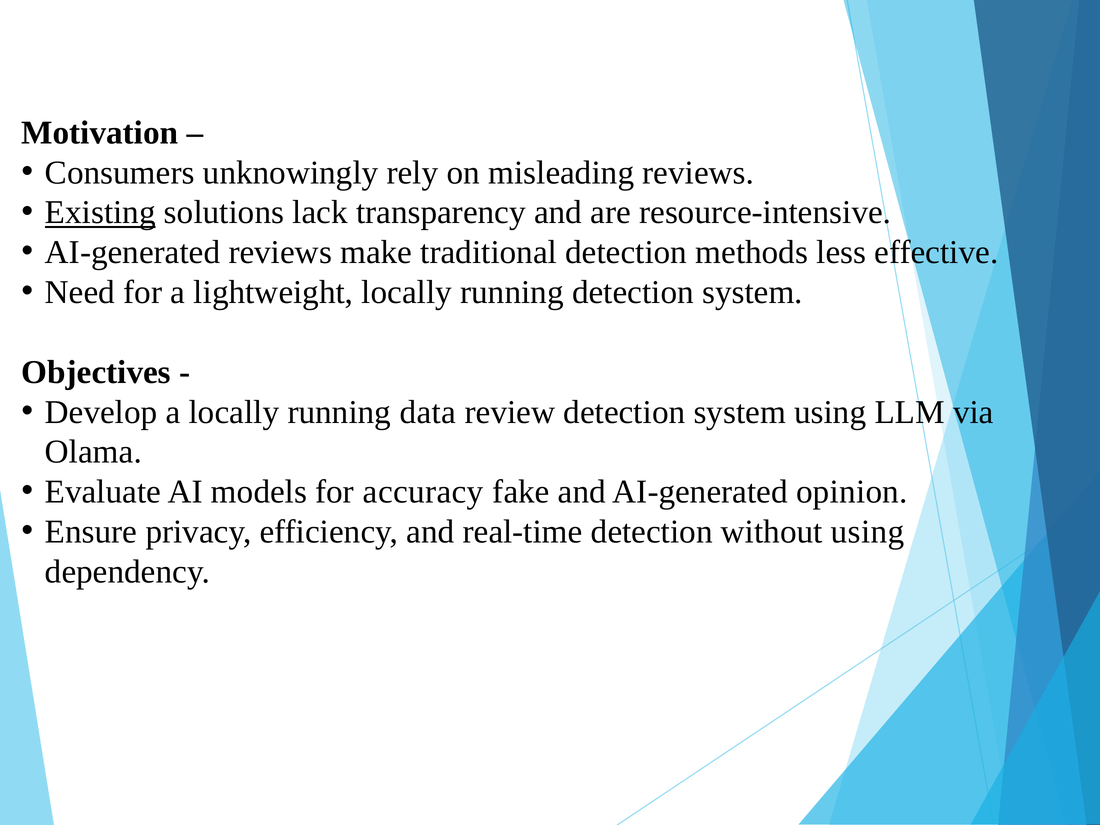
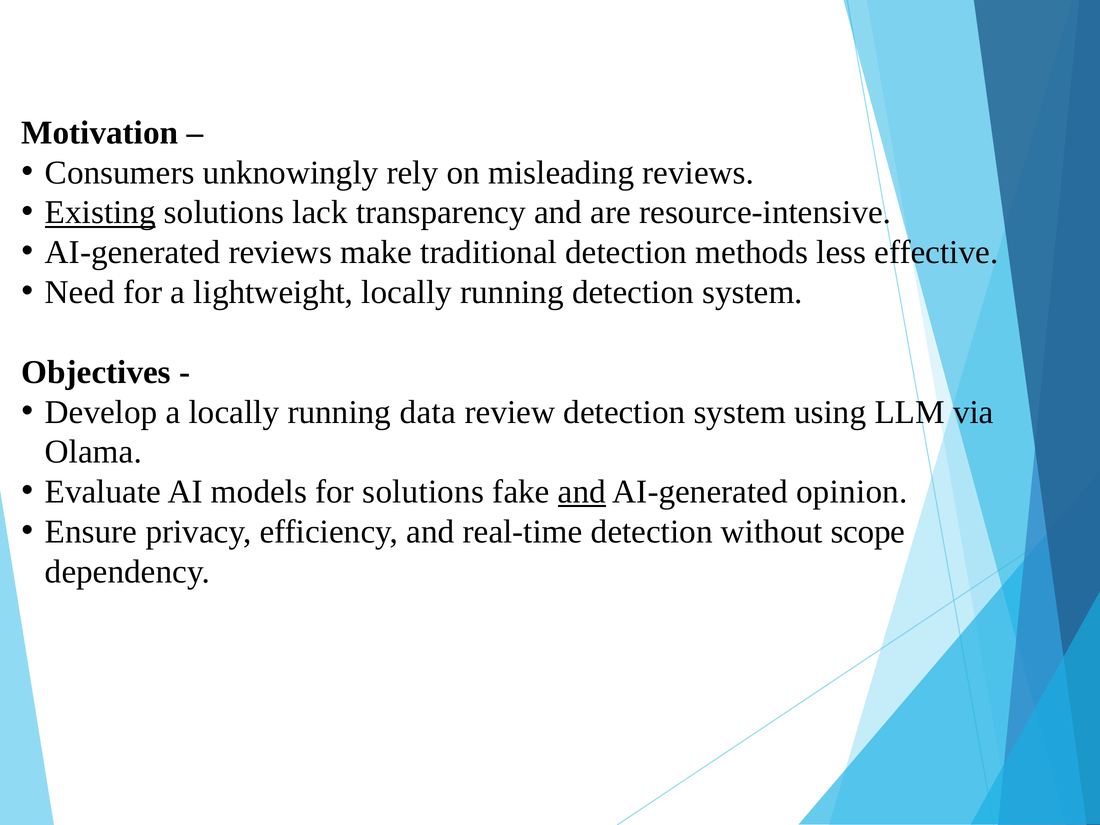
for accuracy: accuracy -> solutions
and at (582, 492) underline: none -> present
without using: using -> scope
